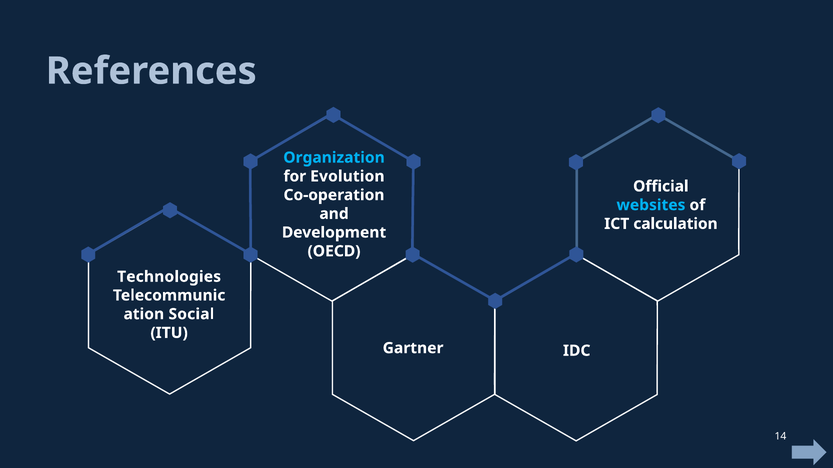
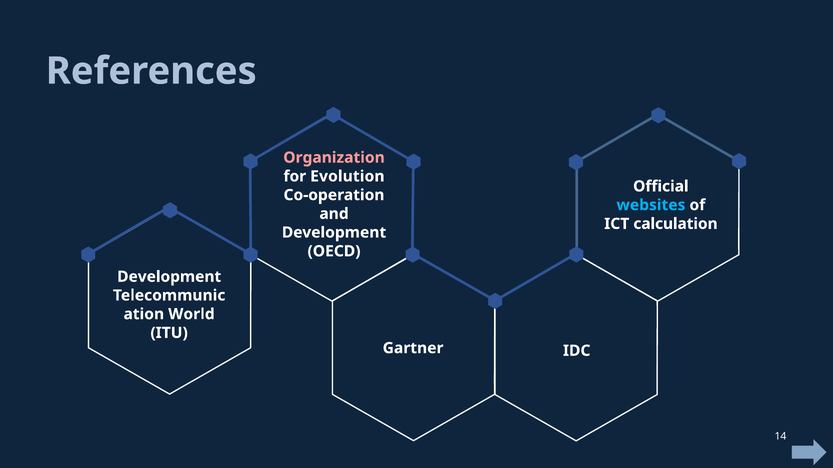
Organization colour: light blue -> pink
Technologies at (169, 277): Technologies -> Development
Social: Social -> World
